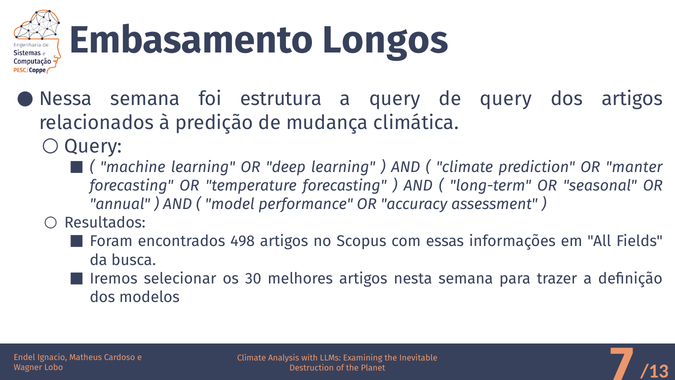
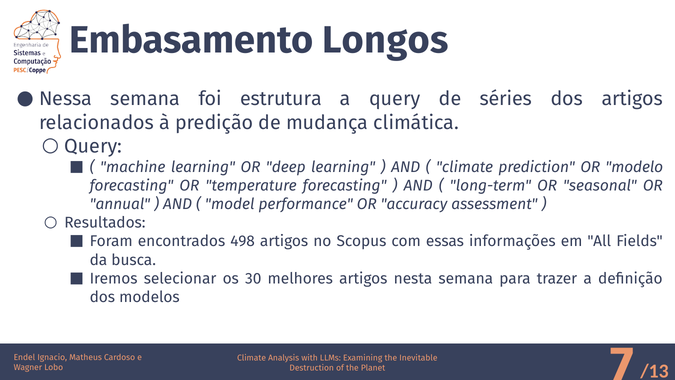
de query: query -> séries
manter: manter -> modelo
